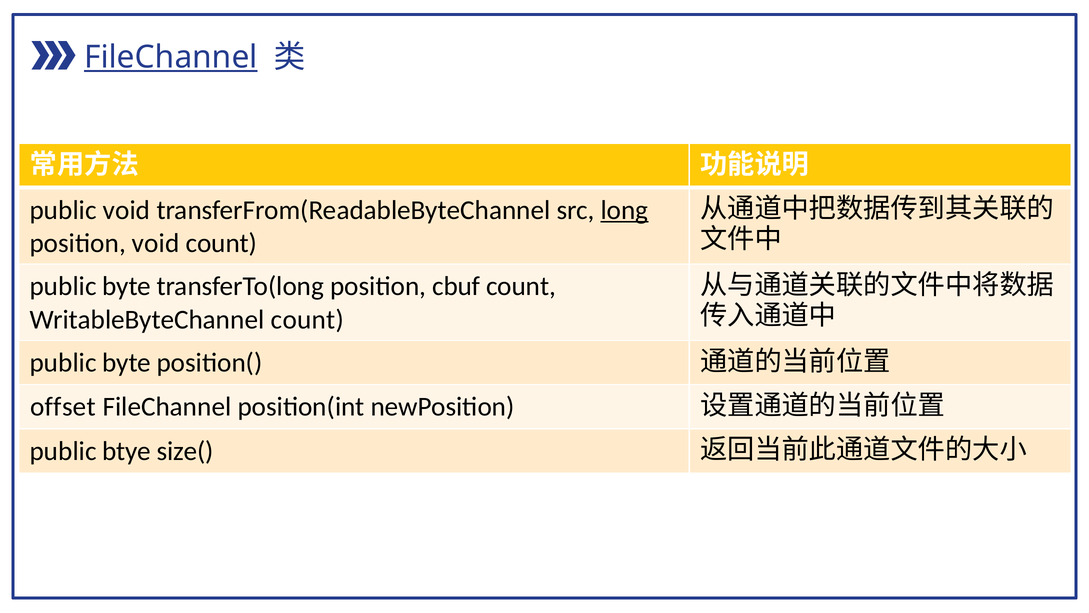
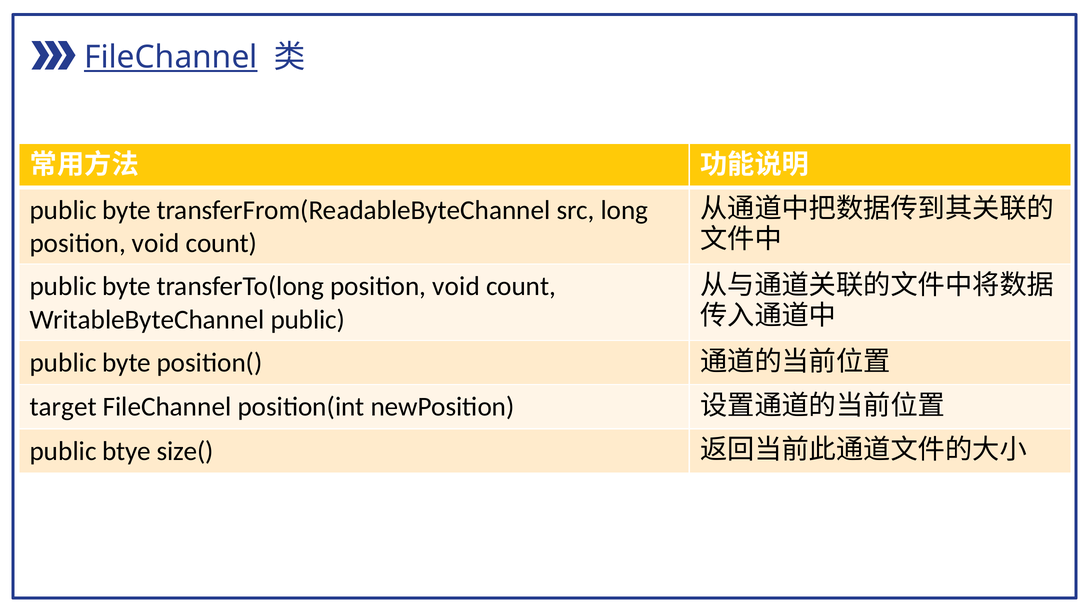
void at (126, 210): void -> byte
long underline: present -> none
transferTo(long position cbuf: cbuf -> void
WritableByteChannel count: count -> public
offset: offset -> target
